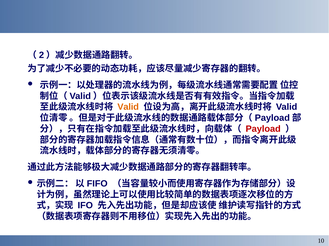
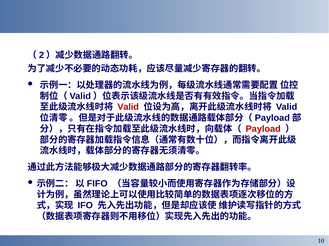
Valid at (128, 107) colour: orange -> red
